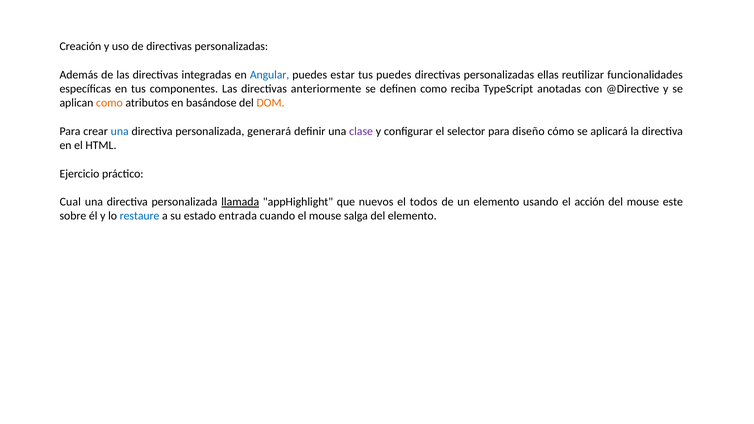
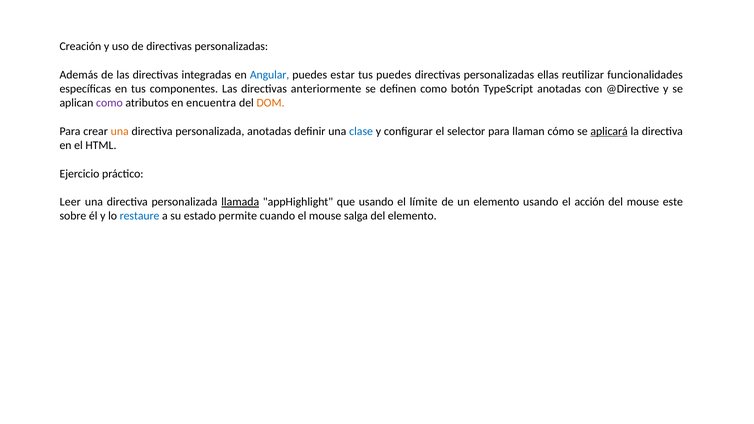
reciba: reciba -> botón
como at (109, 103) colour: orange -> purple
basándose: basándose -> encuentra
una at (120, 131) colour: blue -> orange
personalizada generará: generará -> anotadas
clase colour: purple -> blue
diseño: diseño -> llaman
aplicará underline: none -> present
Cual: Cual -> Leer
que nuevos: nuevos -> usando
todos: todos -> límite
entrada: entrada -> permite
